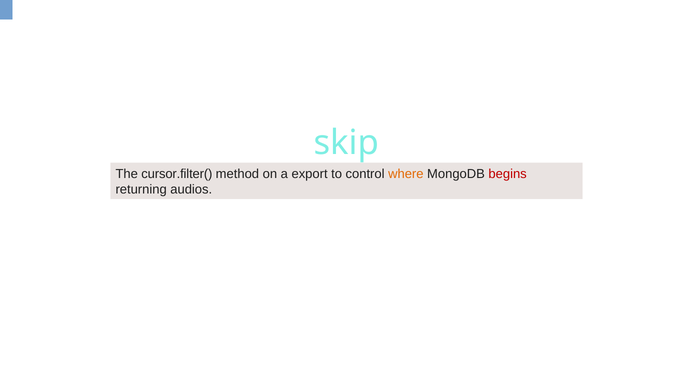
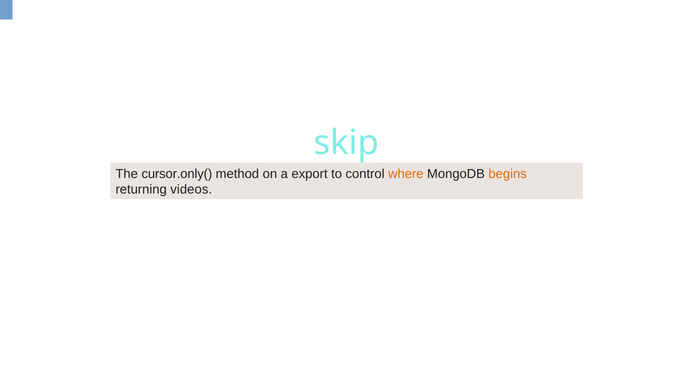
cursor.filter(: cursor.filter( -> cursor.only(
begins colour: red -> orange
audios: audios -> videos
